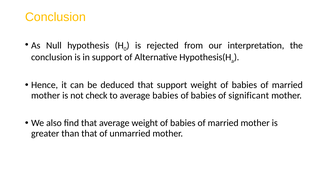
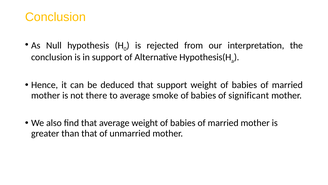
check: check -> there
average babies: babies -> smoke
